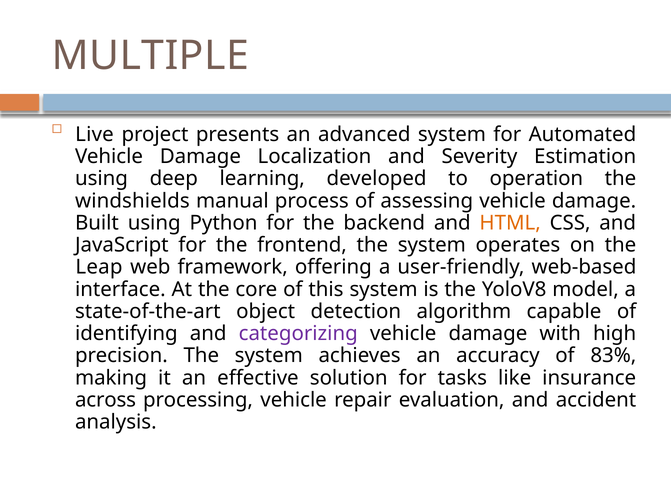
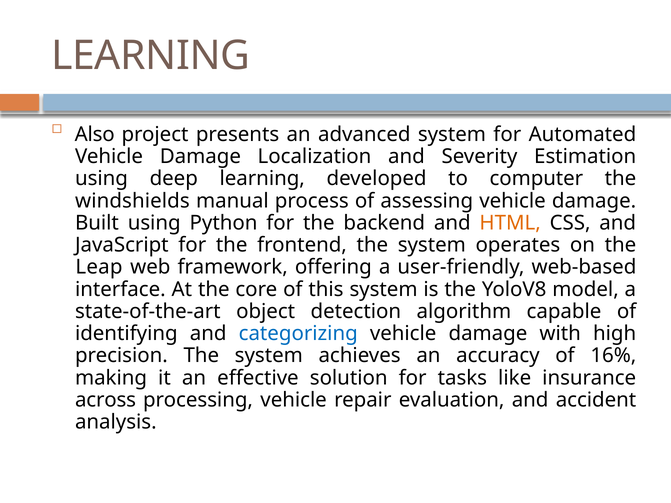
MULTIPLE at (150, 56): MULTIPLE -> LEARNING
Live: Live -> Also
operation: operation -> computer
categorizing colour: purple -> blue
83%: 83% -> 16%
